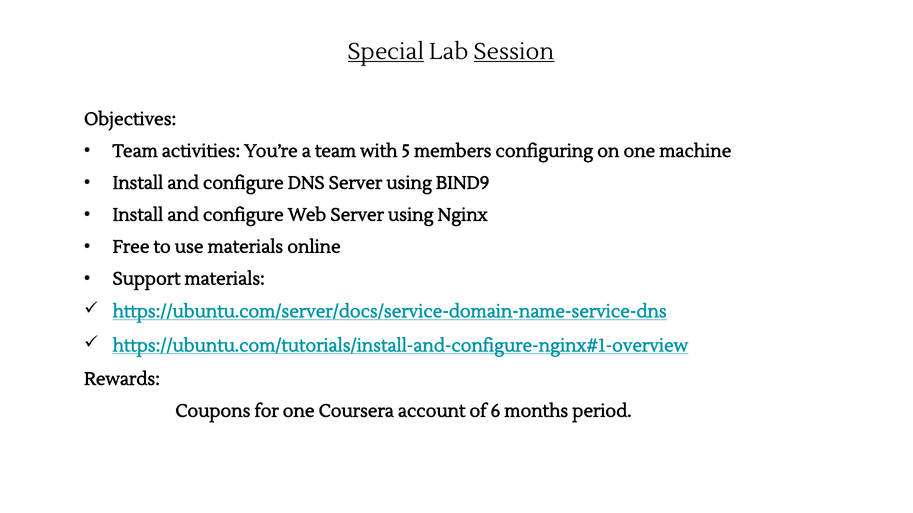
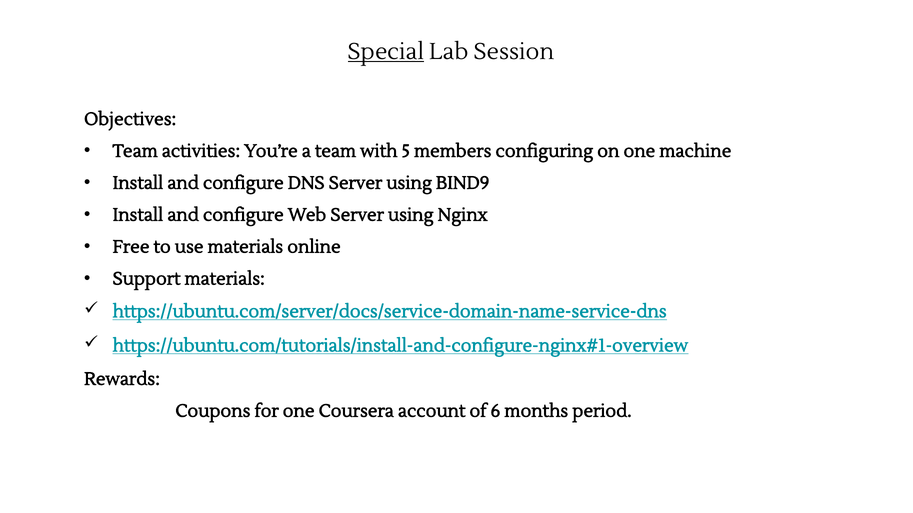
Session underline: present -> none
